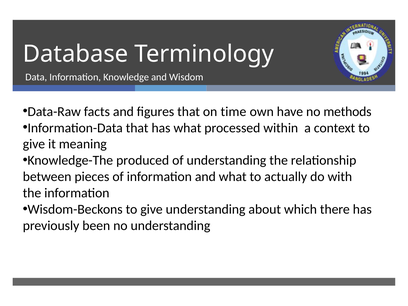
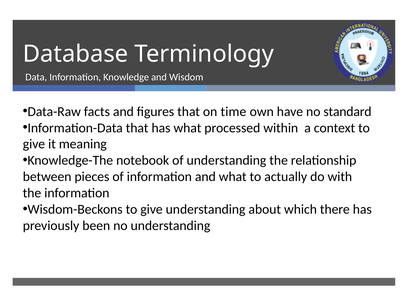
methods: methods -> standard
produced: produced -> notebook
